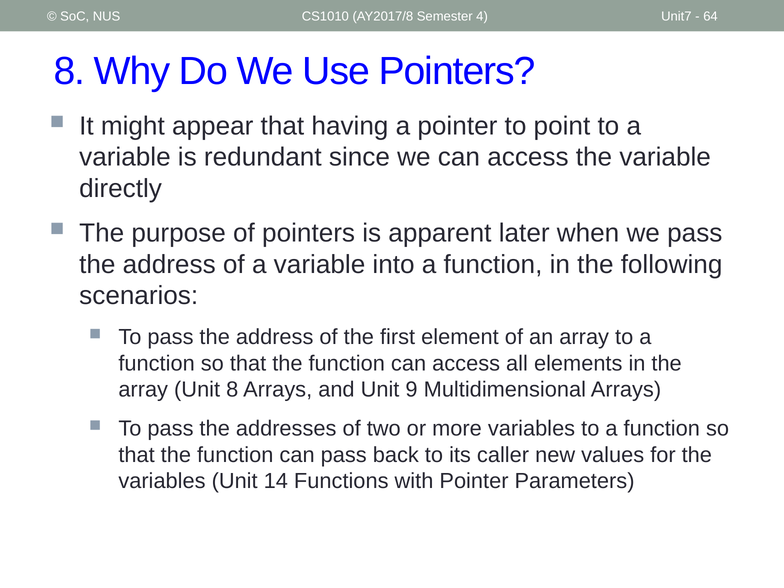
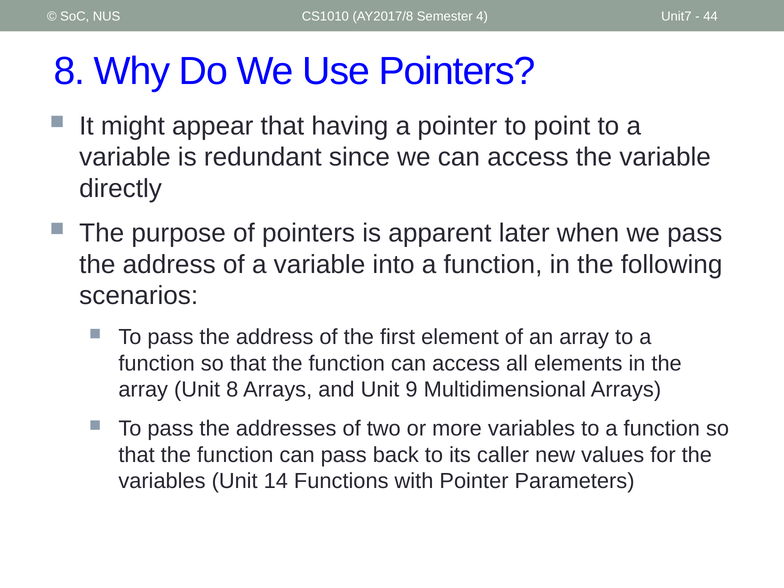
64: 64 -> 44
